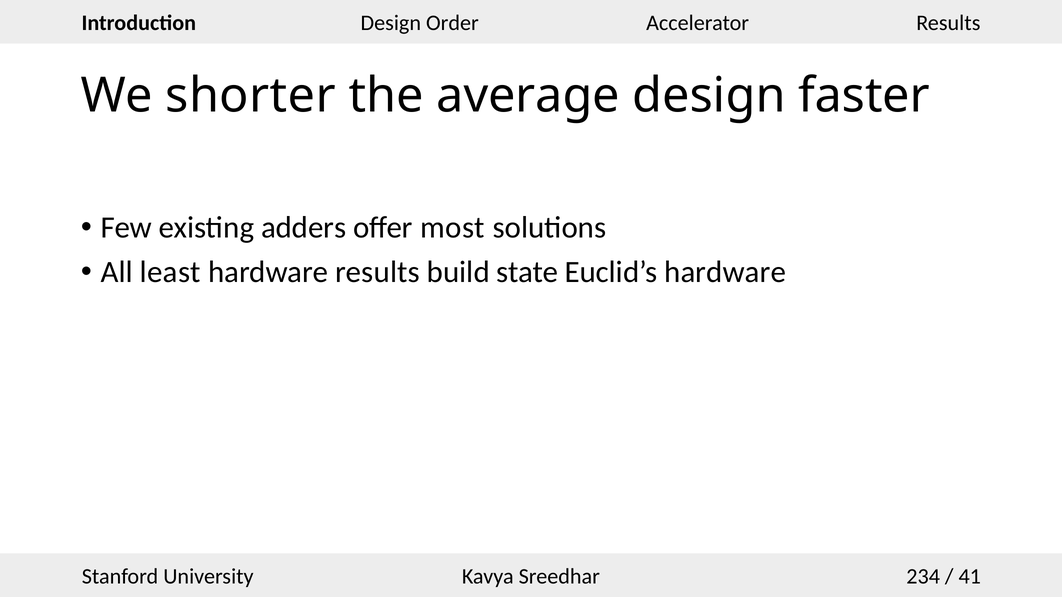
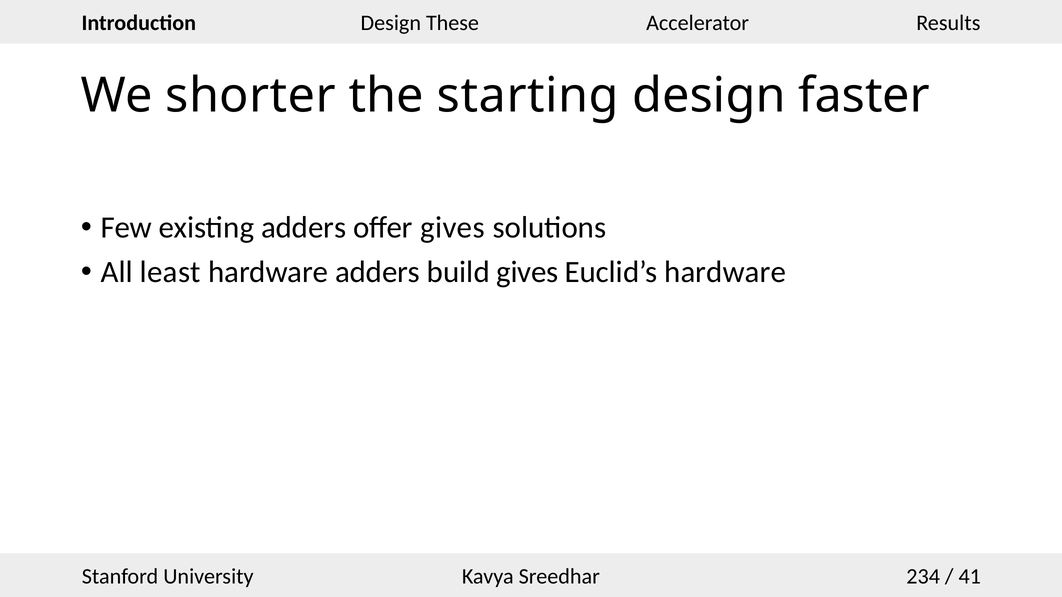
Order: Order -> These
average: average -> starting
offer most: most -> gives
hardware results: results -> adders
build state: state -> gives
